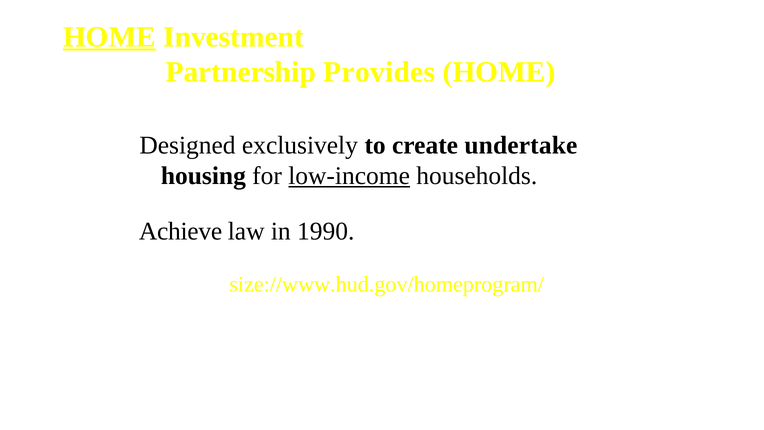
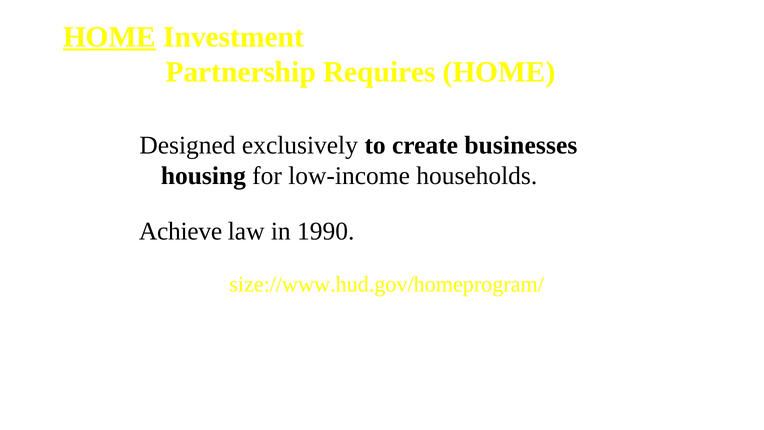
Provides: Provides -> Requires
undertake: undertake -> businesses
low-income underline: present -> none
